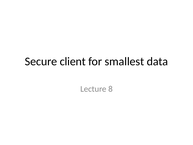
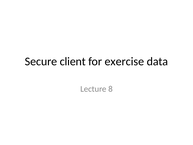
smallest: smallest -> exercise
